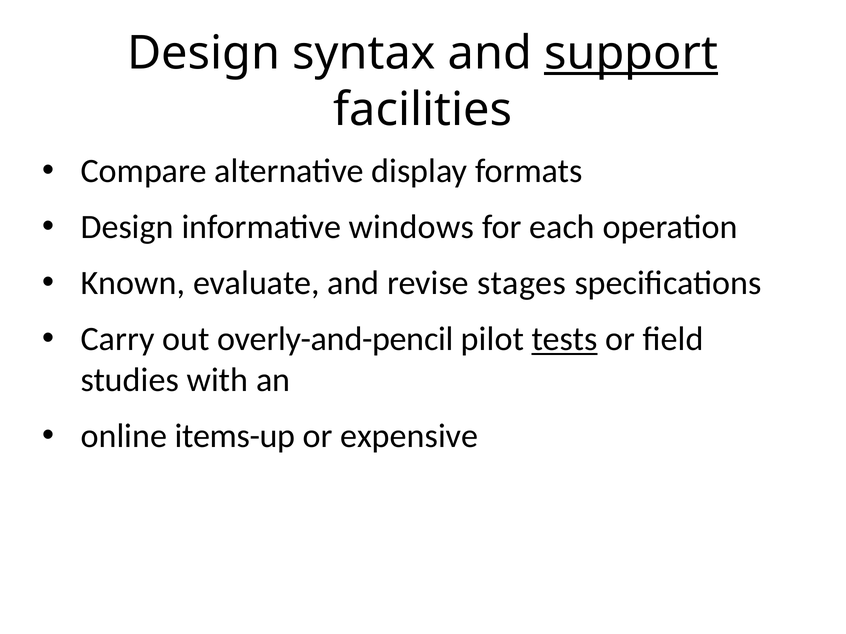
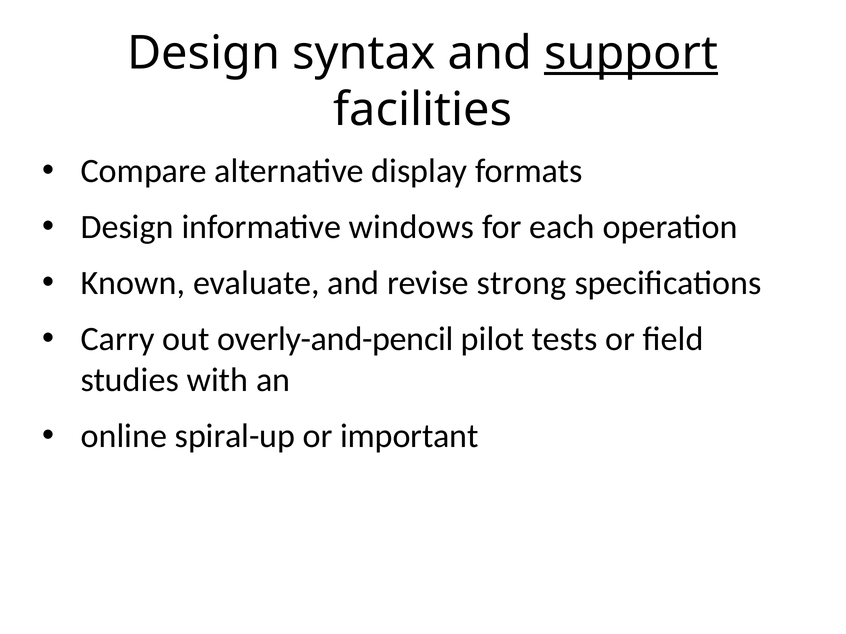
stages: stages -> strong
tests underline: present -> none
items-up: items-up -> spiral-up
expensive: expensive -> important
